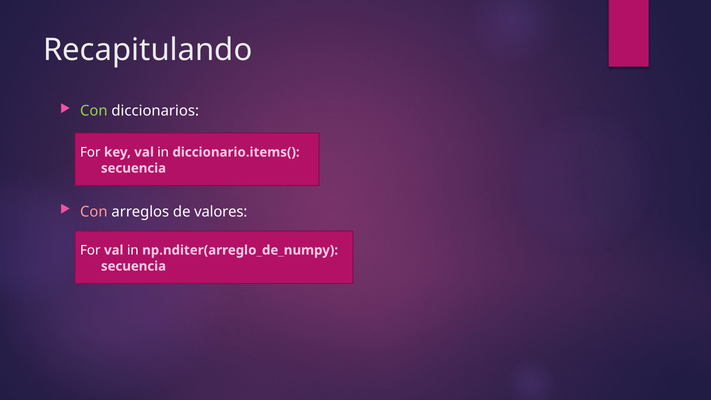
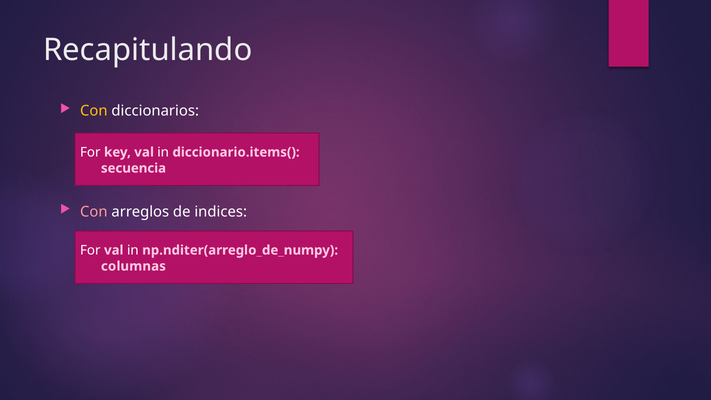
Con at (94, 111) colour: light green -> yellow
valores: valores -> indices
secuencia at (133, 266): secuencia -> columnas
